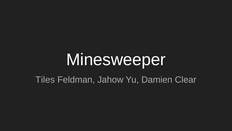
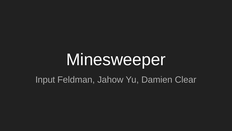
Tiles: Tiles -> Input
